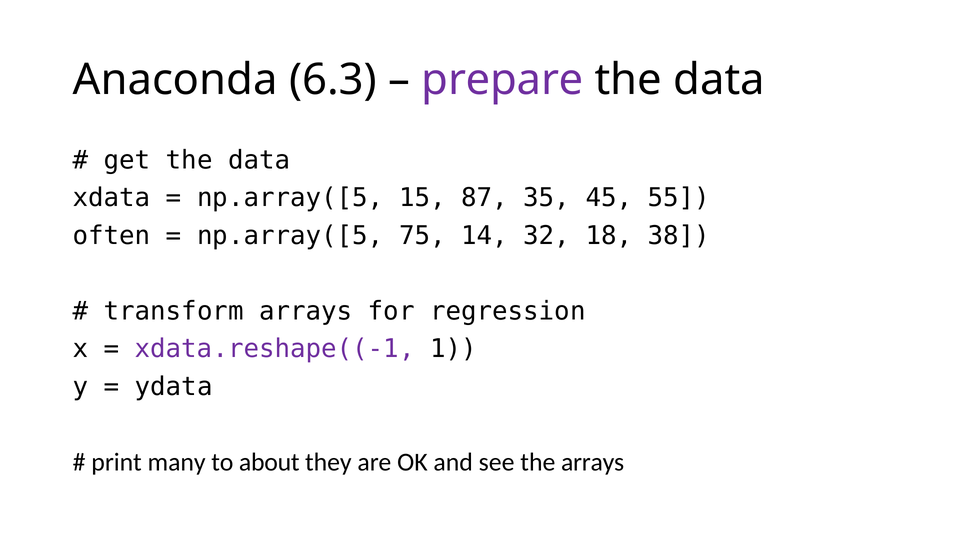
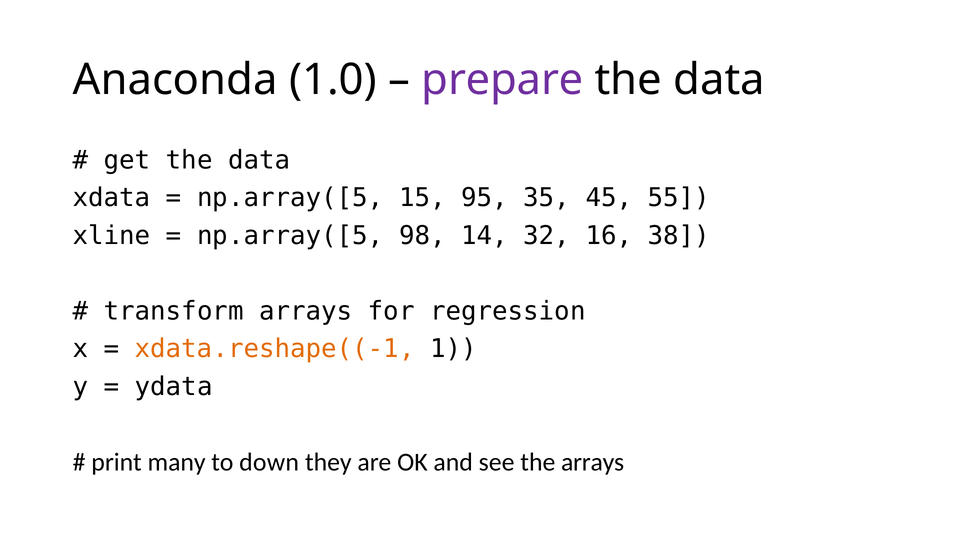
6.3: 6.3 -> 1.0
87: 87 -> 95
often: often -> xline
75: 75 -> 98
18: 18 -> 16
xdata.reshape((-1 colour: purple -> orange
about: about -> down
